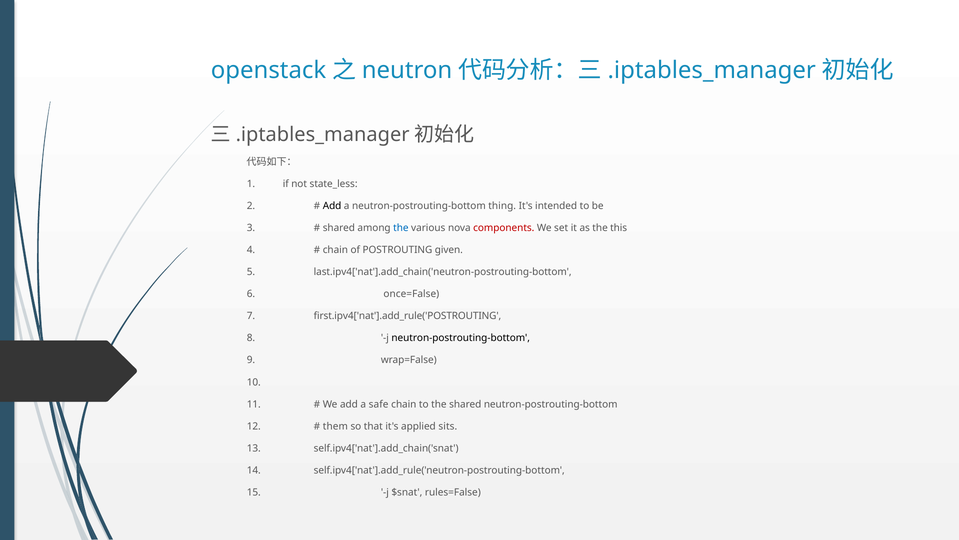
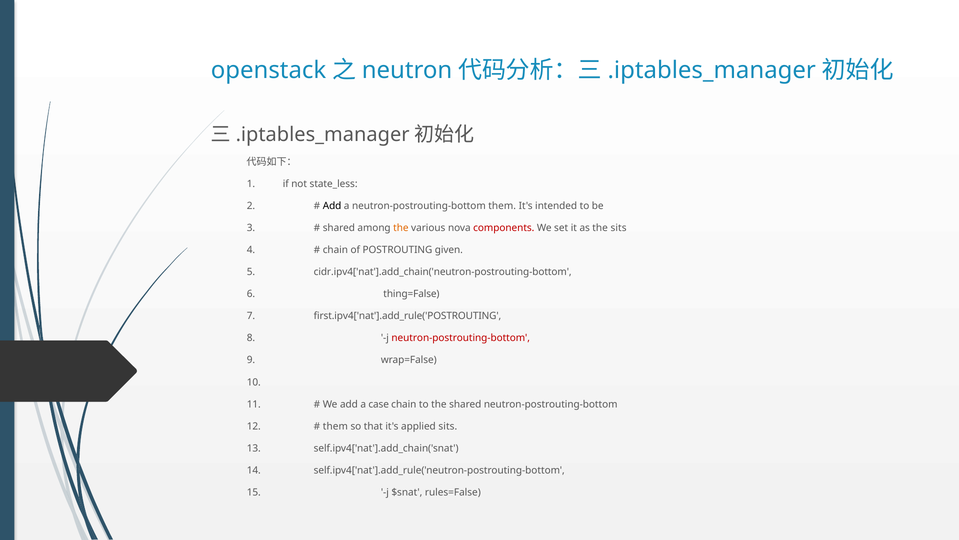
neutron-postrouting-bottom thing: thing -> them
the at (401, 228) colour: blue -> orange
the this: this -> sits
last.ipv4['nat'].add_chain('neutron-postrouting-bottom: last.ipv4['nat'].add_chain('neutron-postrouting-bottom -> cidr.ipv4['nat'].add_chain('neutron-postrouting-bottom
once=False: once=False -> thing=False
neutron-postrouting-bottom at (461, 338) colour: black -> red
safe: safe -> case
